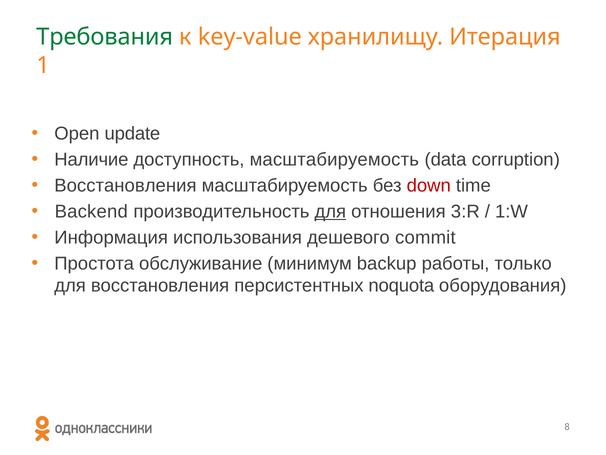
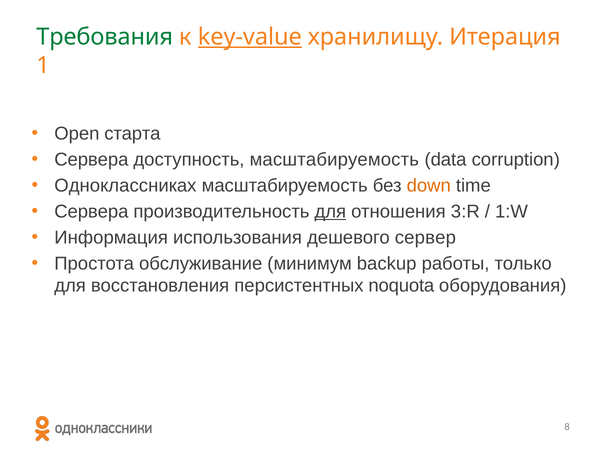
key-value underline: none -> present
update: update -> старта
Наличие at (91, 160): Наличие -> Сервера
Восстановления at (125, 185): Восстановления -> Одноклассниках
down colour: red -> orange
Backend at (91, 211): Backend -> Сервера
commit: commit -> сервер
